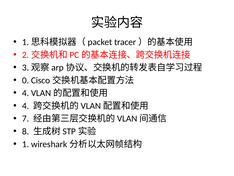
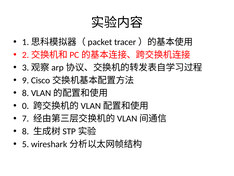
0: 0 -> 9
4 at (26, 93): 4 -> 8
4 at (26, 106): 4 -> 0
1: 1 -> 5
